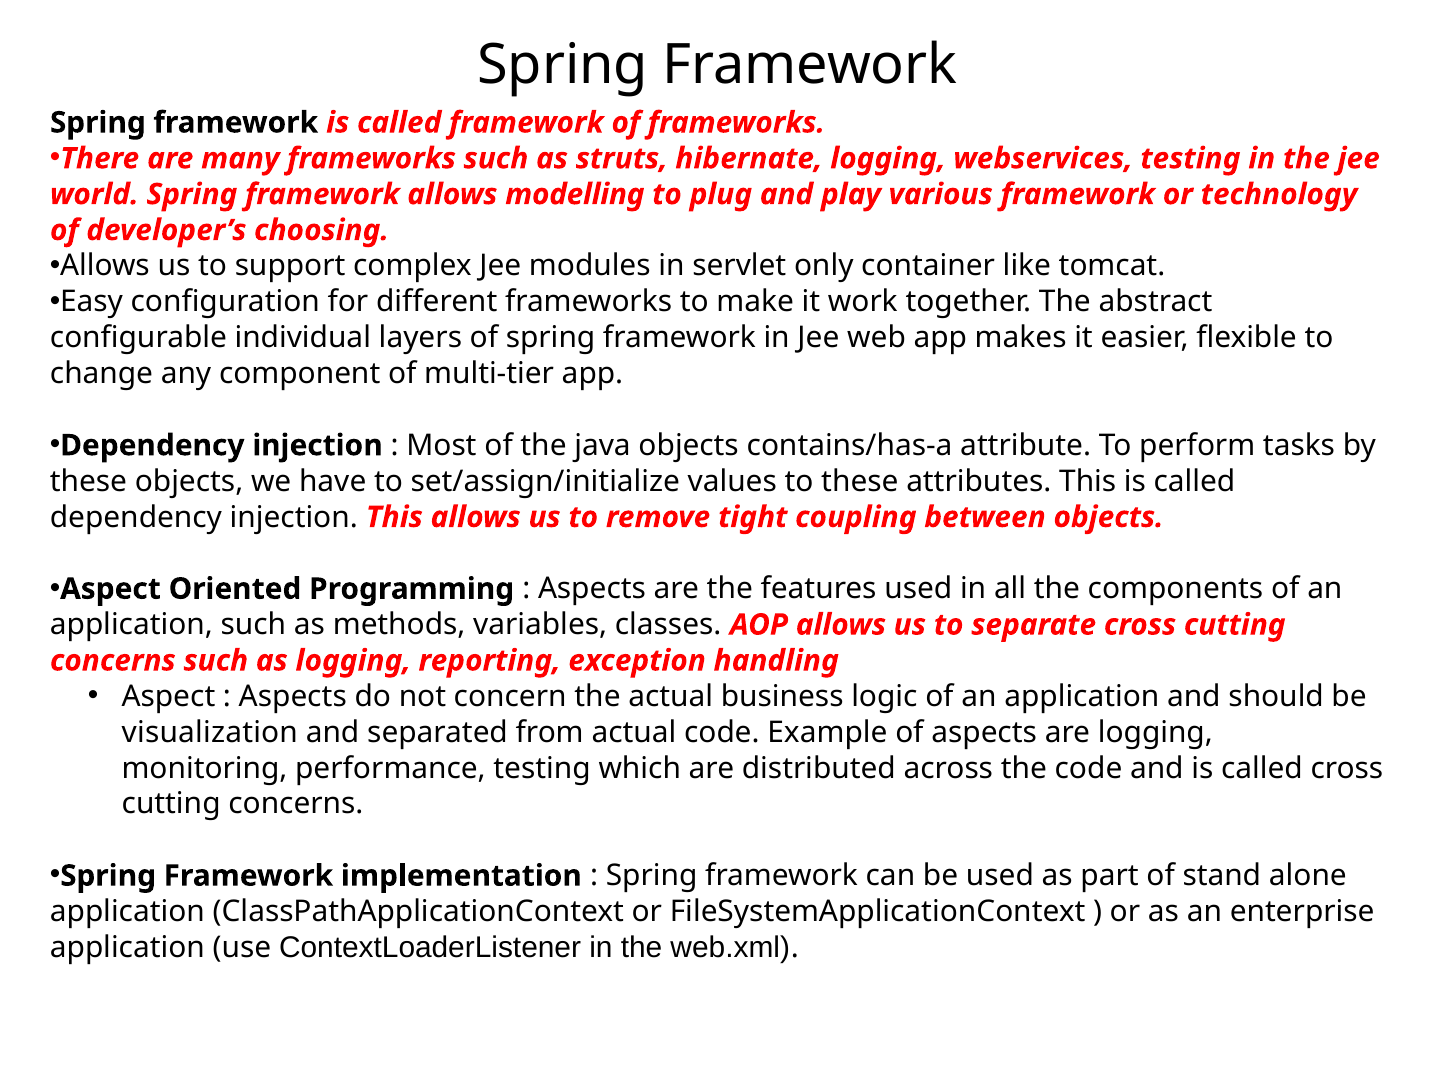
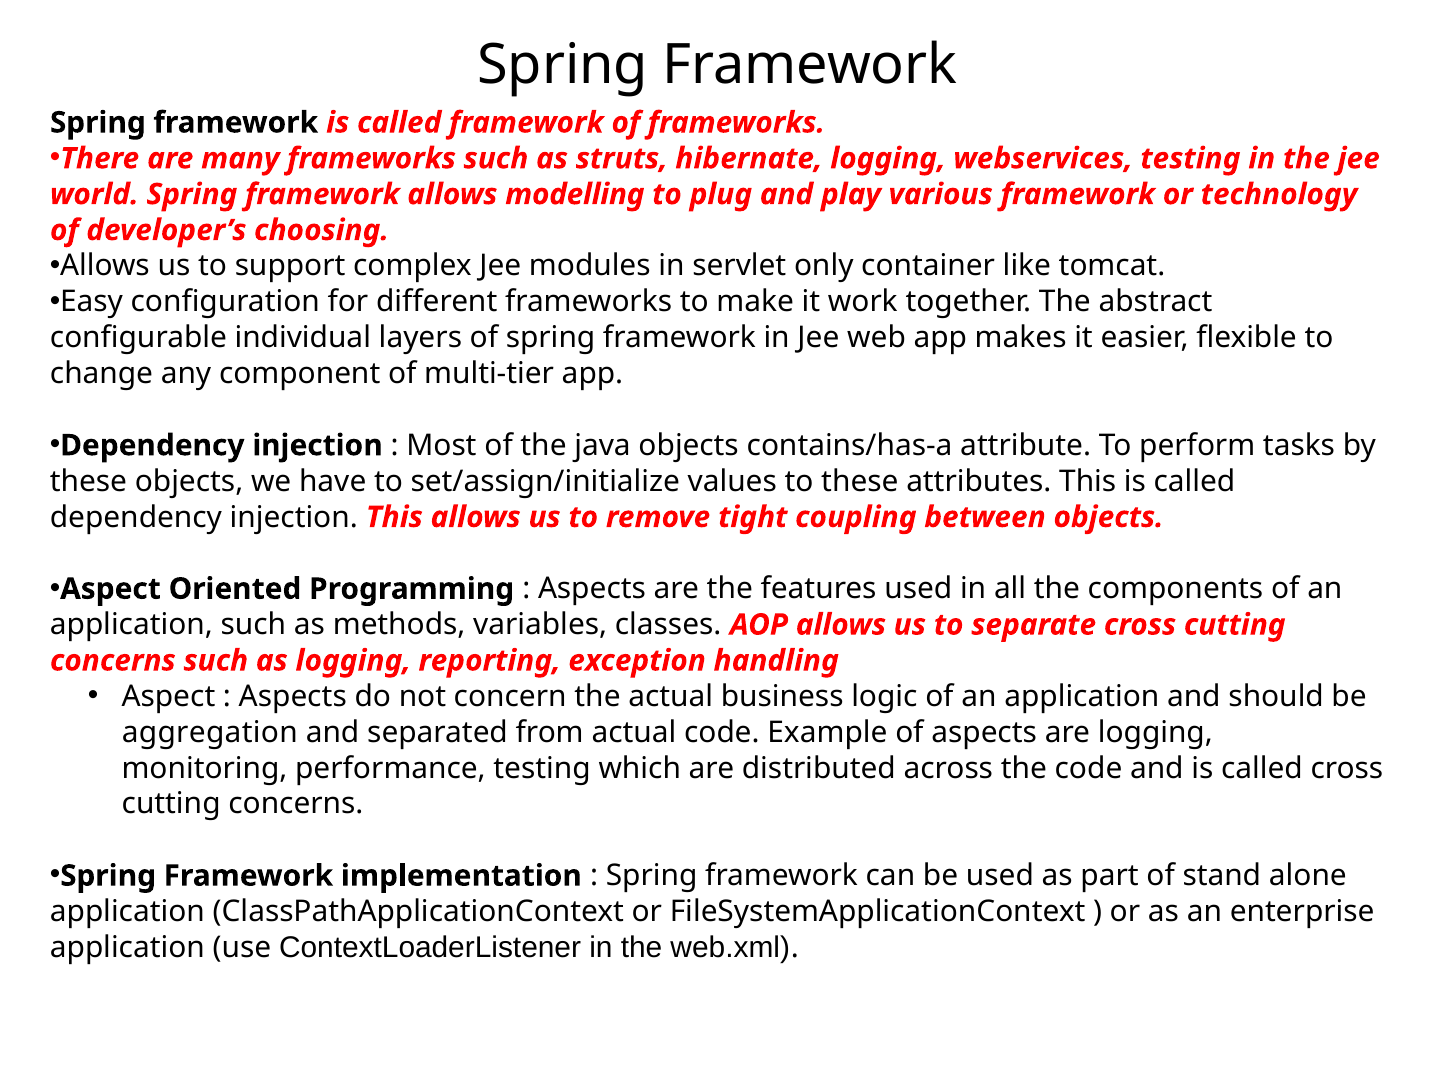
visualization: visualization -> aggregation
